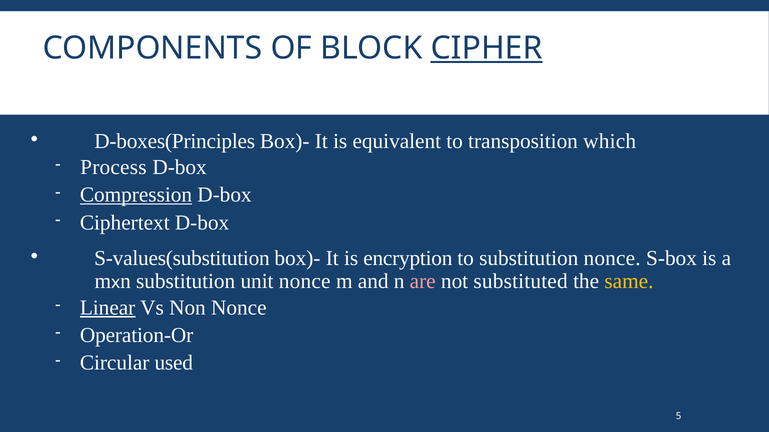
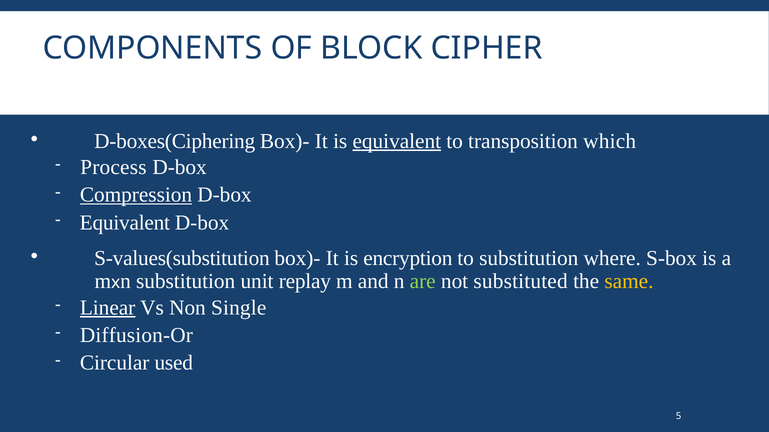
CIPHER underline: present -> none
D-boxes(Principles: D-boxes(Principles -> D-boxes(Ciphering
equivalent at (397, 141) underline: none -> present
Ciphertext at (125, 223): Ciphertext -> Equivalent
substitution nonce: nonce -> where
unit nonce: nonce -> replay
are colour: pink -> light green
Non Nonce: Nonce -> Single
Operation-Or: Operation-Or -> Diffusion-Or
